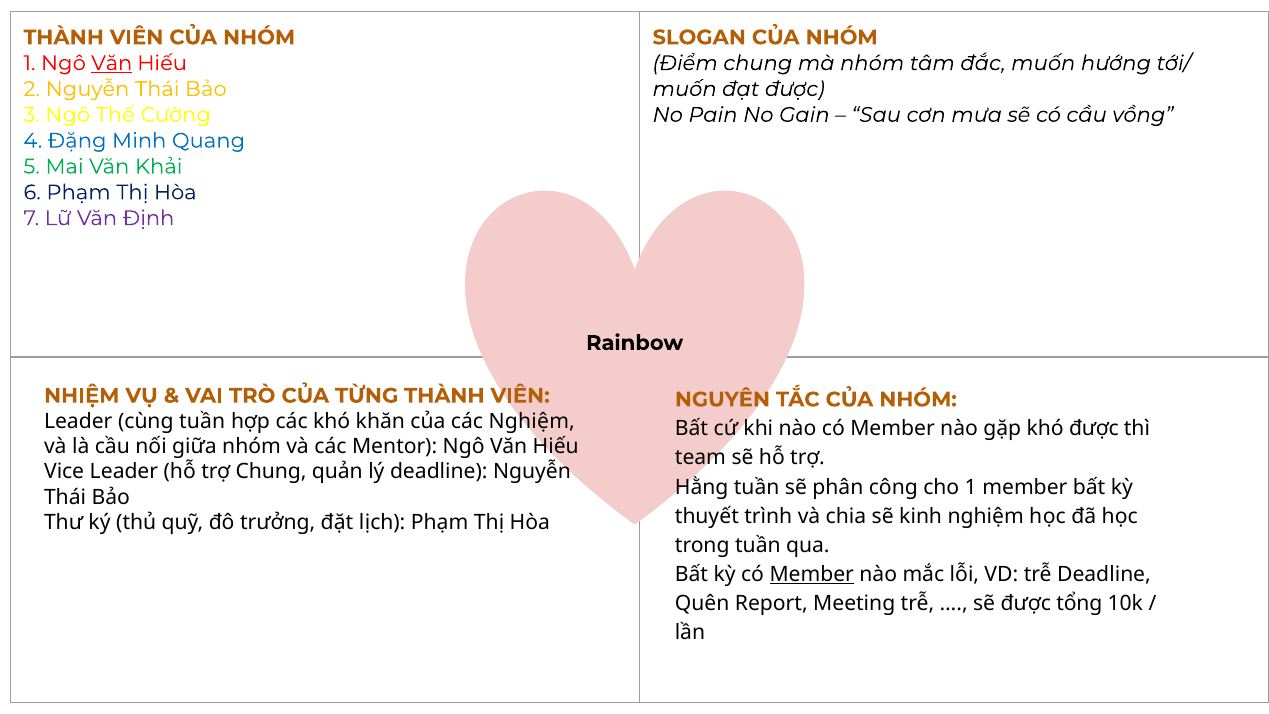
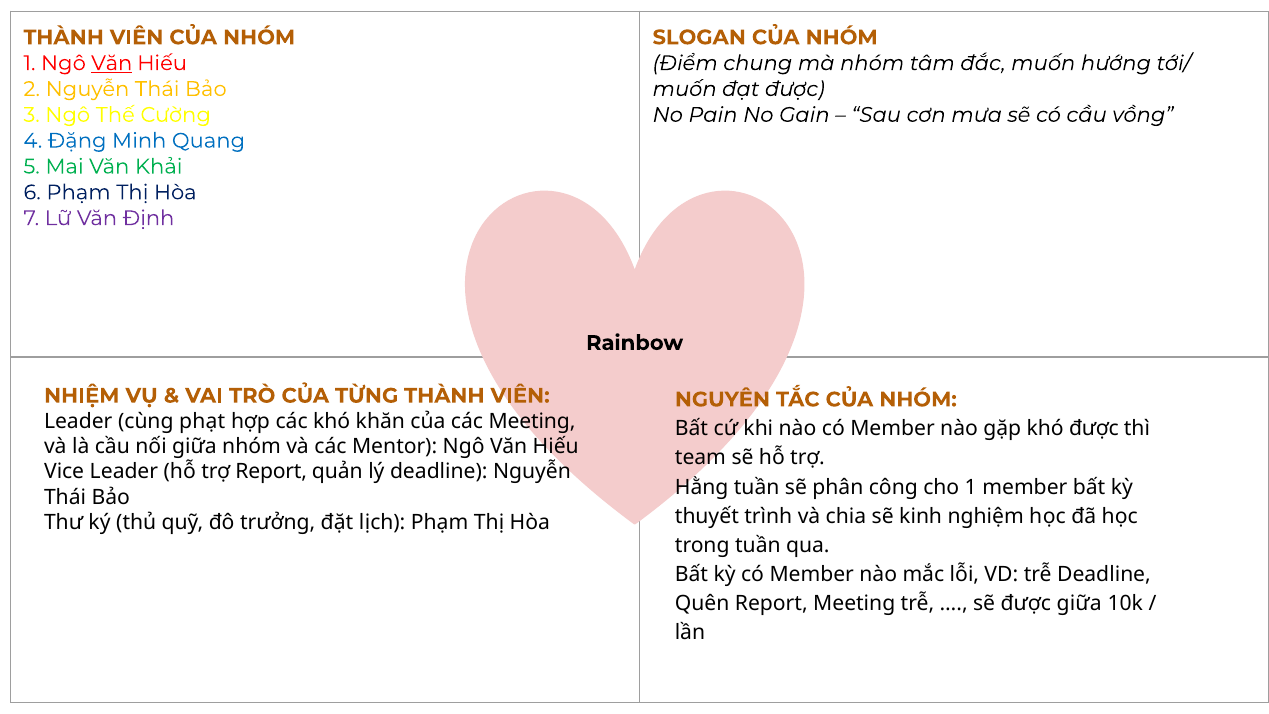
cùng tuần: tuần -> phạt
các Nghiệm: Nghiệm -> Meeting
trợ Chung: Chung -> Report
Member at (812, 574) underline: present -> none
được tổng: tổng -> giữa
